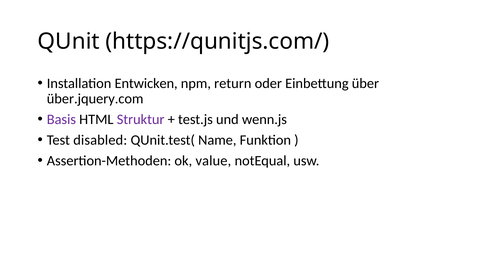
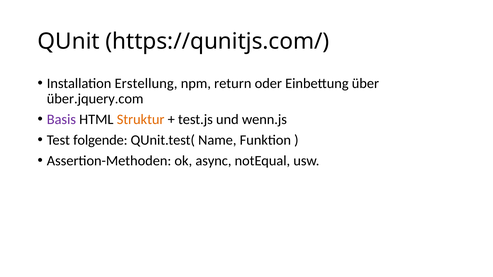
Entwicken: Entwicken -> Erstellung
Struktur colour: purple -> orange
disabled: disabled -> folgende
value: value -> async
